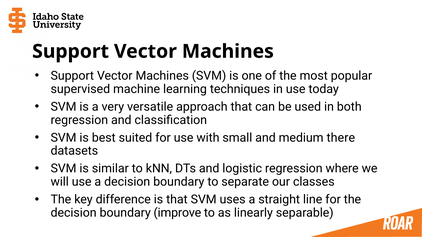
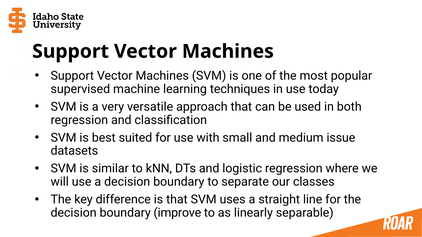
there: there -> issue
